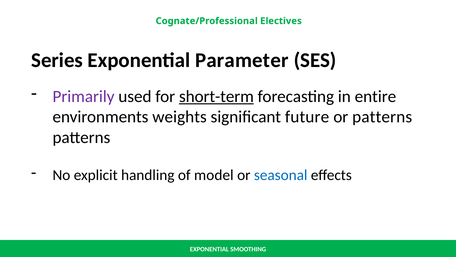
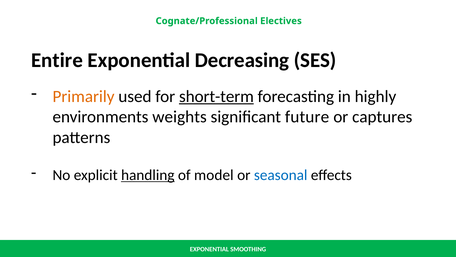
Series: Series -> Entire
Parameter: Parameter -> Decreasing
Primarily colour: purple -> orange
entire: entire -> highly
or patterns: patterns -> captures
handling underline: none -> present
